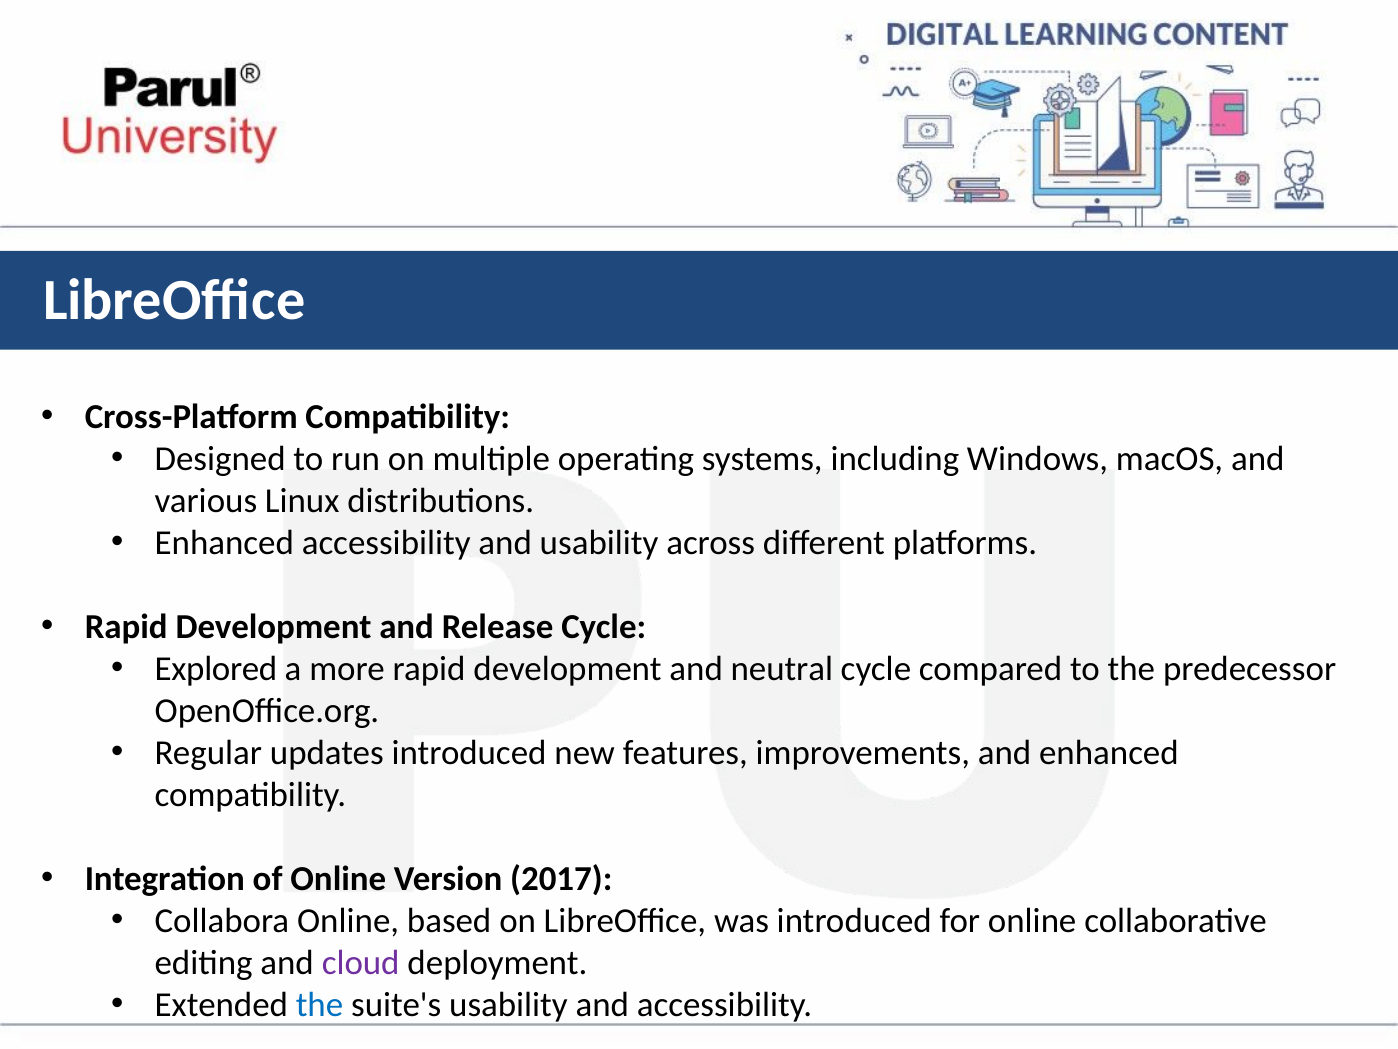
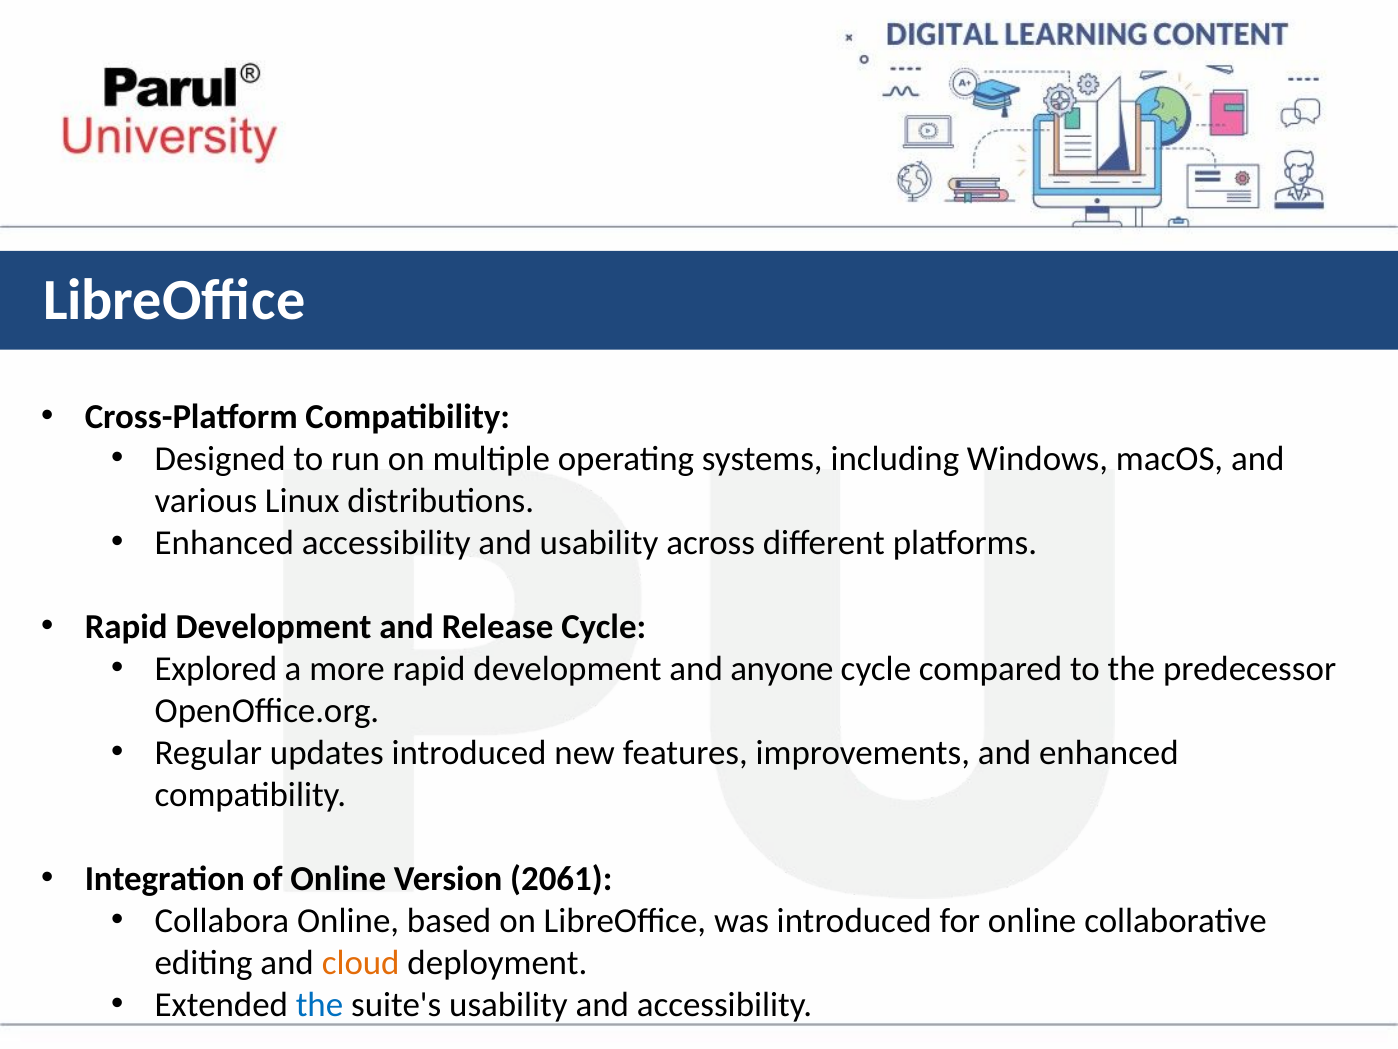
neutral: neutral -> anyone
2017: 2017 -> 2061
cloud colour: purple -> orange
